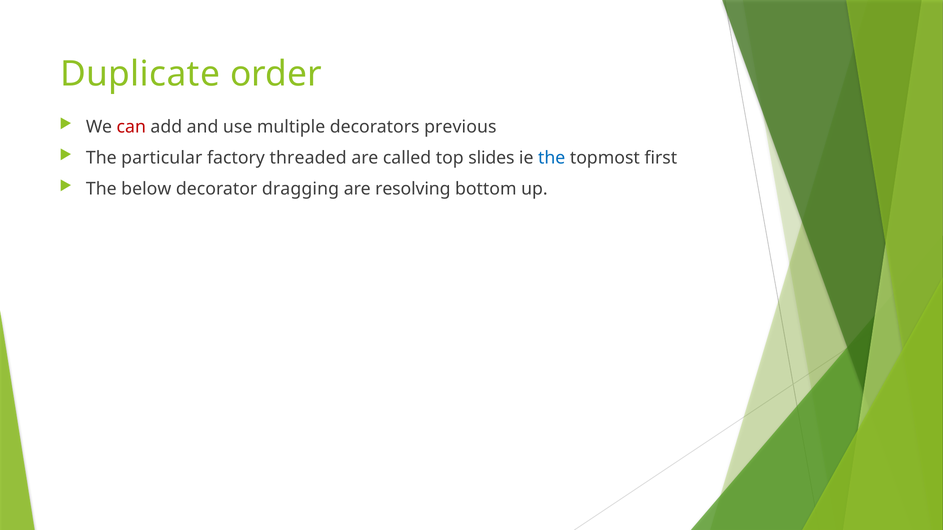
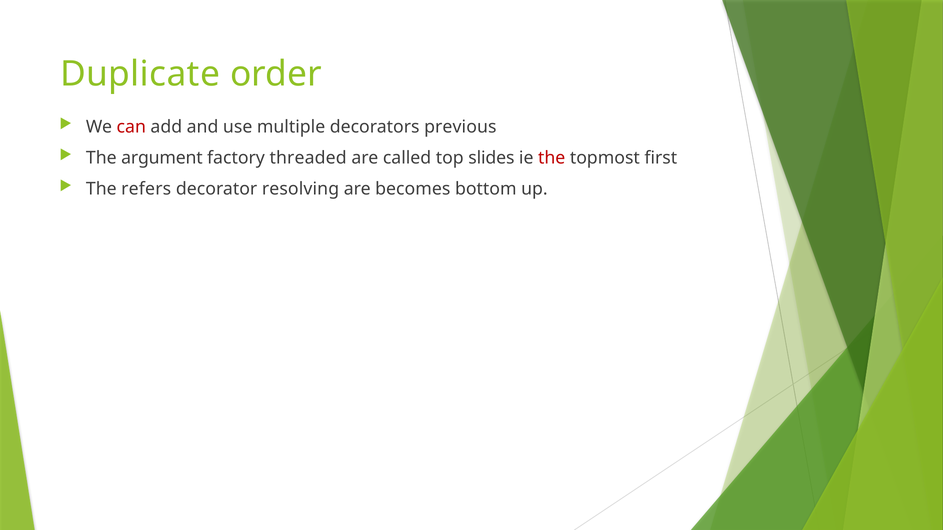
particular: particular -> argument
the at (552, 158) colour: blue -> red
below: below -> refers
dragging: dragging -> resolving
resolving: resolving -> becomes
